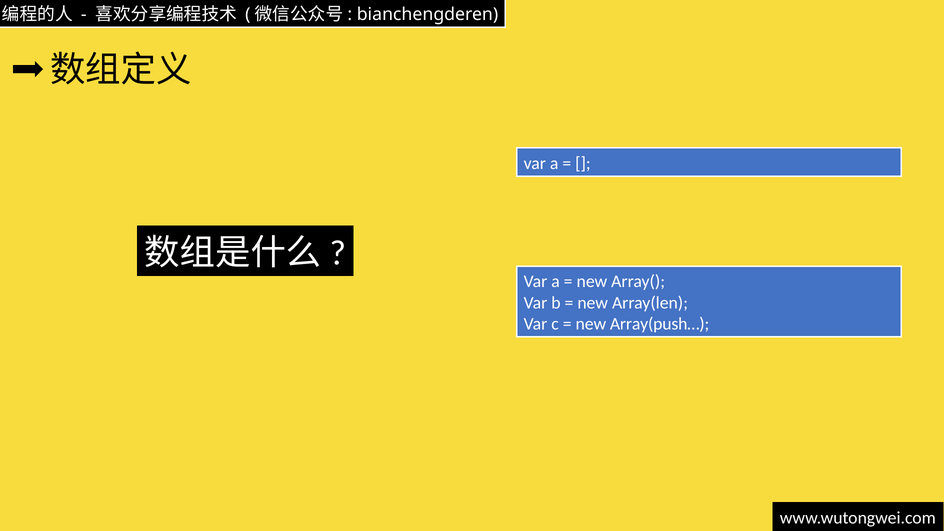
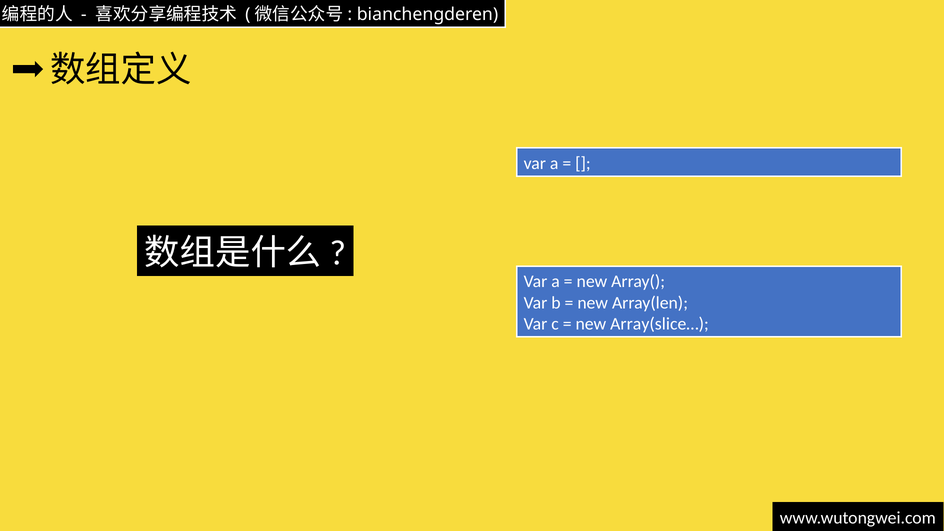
Array(push…: Array(push… -> Array(slice…
